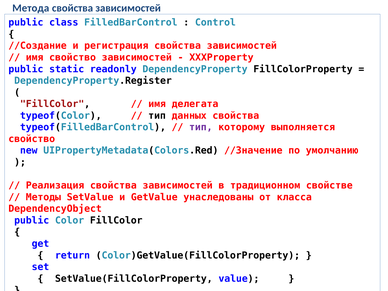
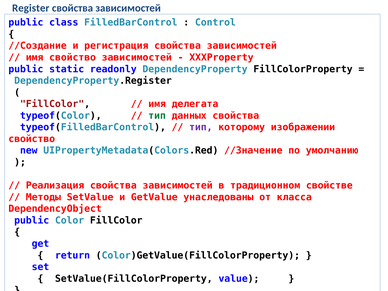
Метода: Метода -> Register
тип at (157, 116) colour: black -> green
выполняется: выполняется -> изображении
